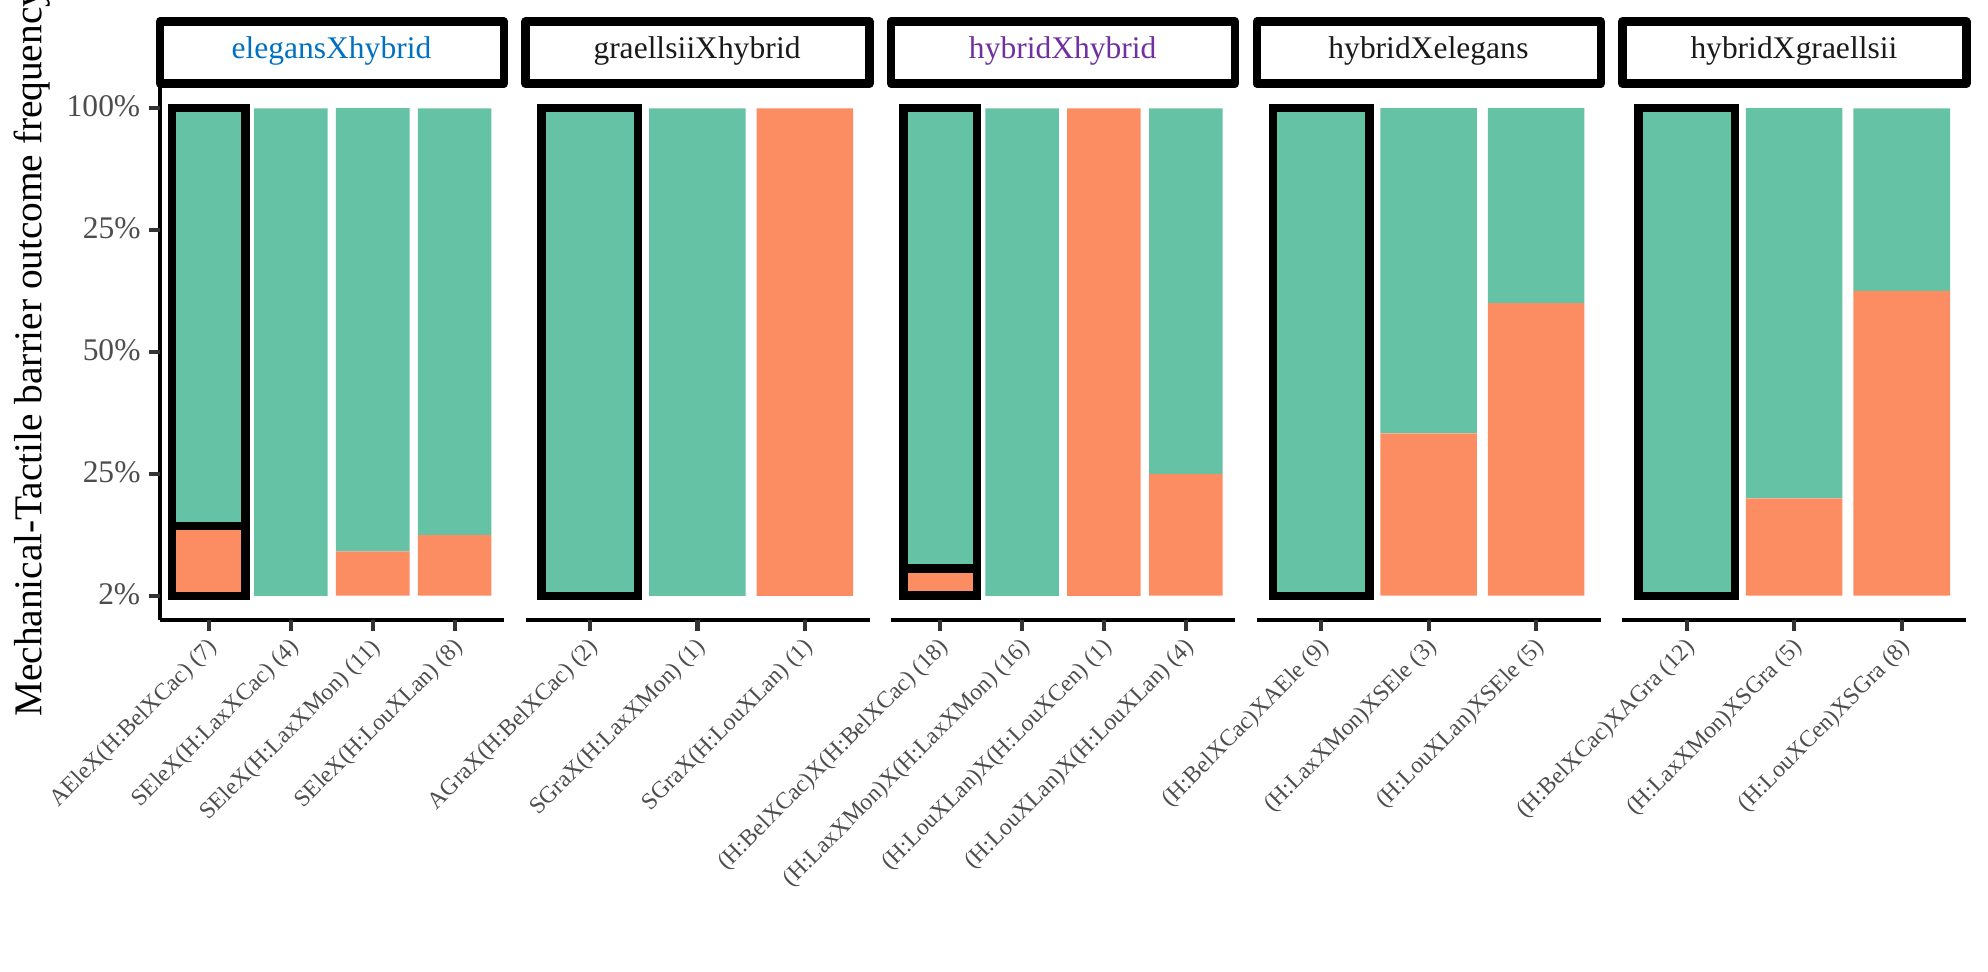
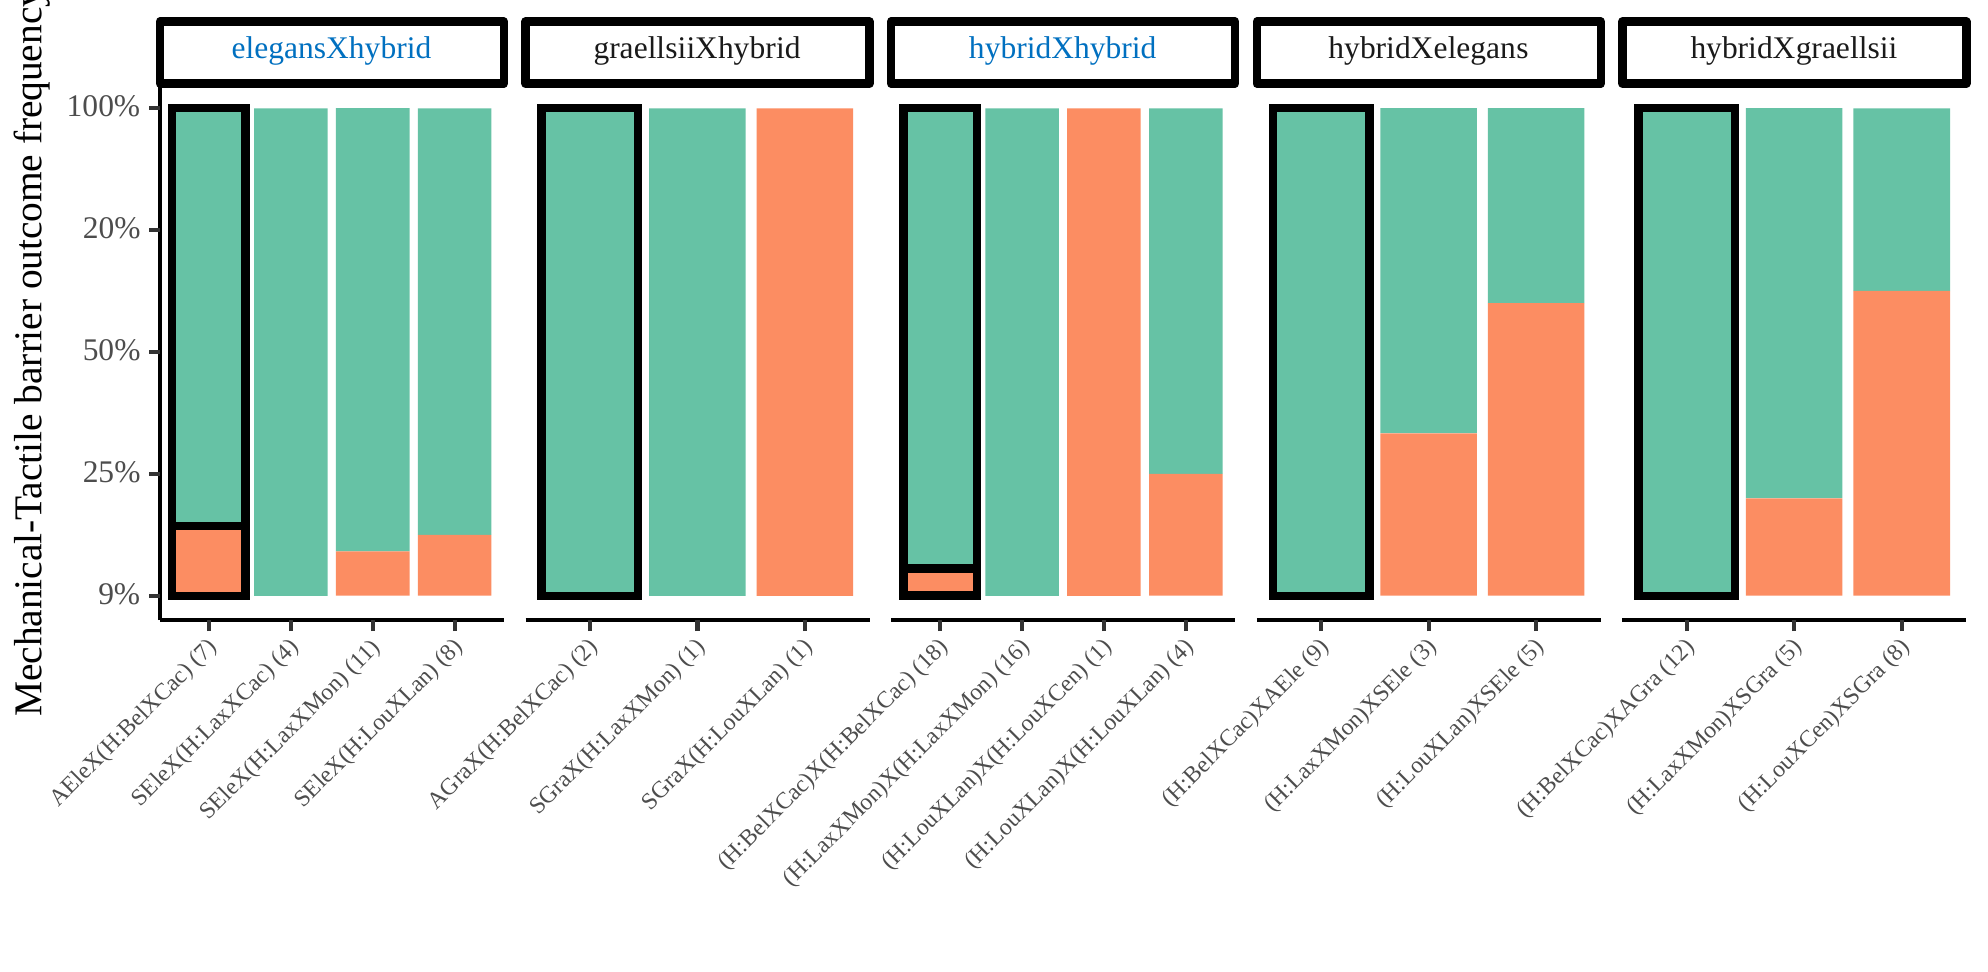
hybridXhybrid colour: purple -> blue
25% at (112, 228): 25% -> 20%
2%: 2% -> 9%
